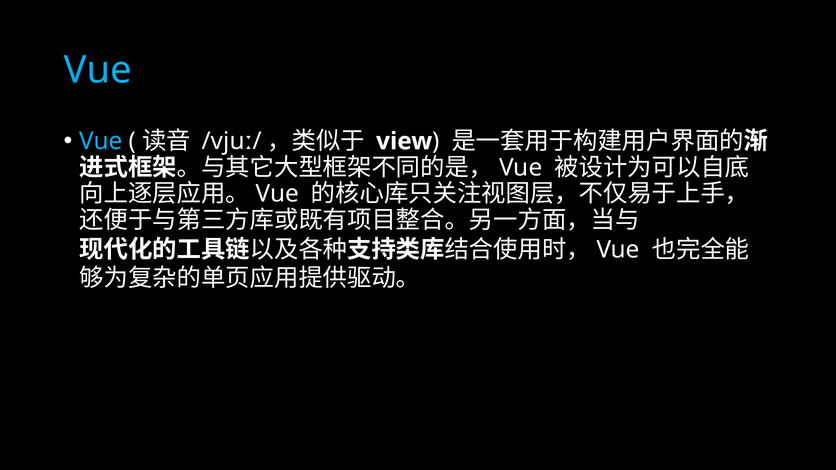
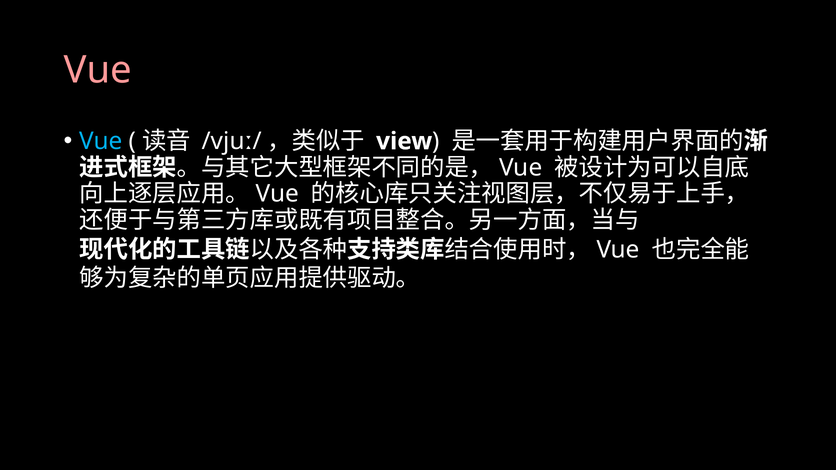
Vue at (98, 70) colour: light blue -> pink
